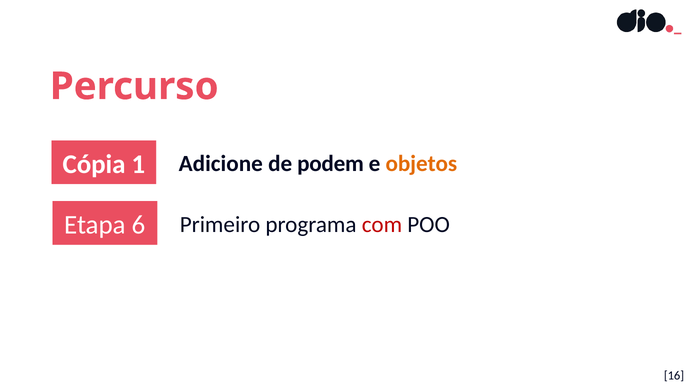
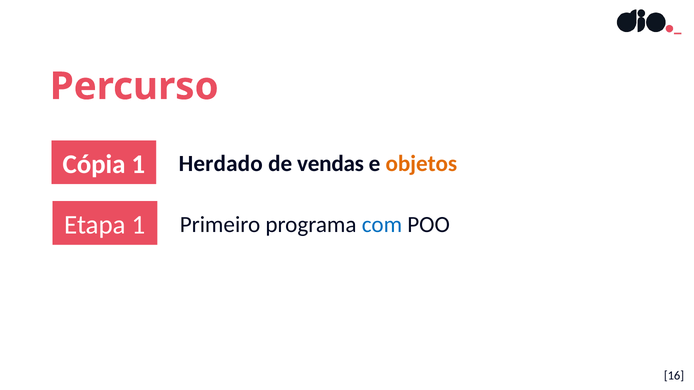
Adicione: Adicione -> Herdado
podem: podem -> vendas
Etapa 6: 6 -> 1
com colour: red -> blue
